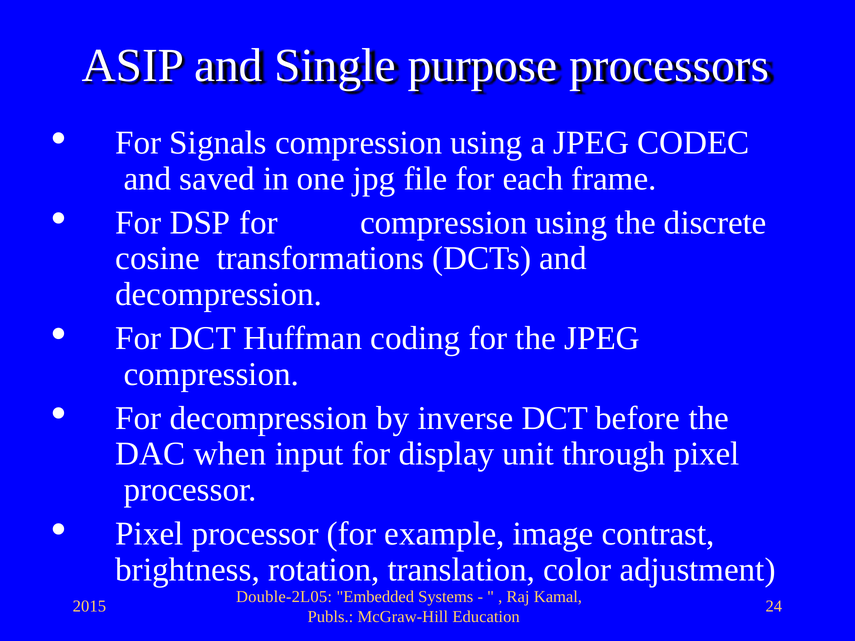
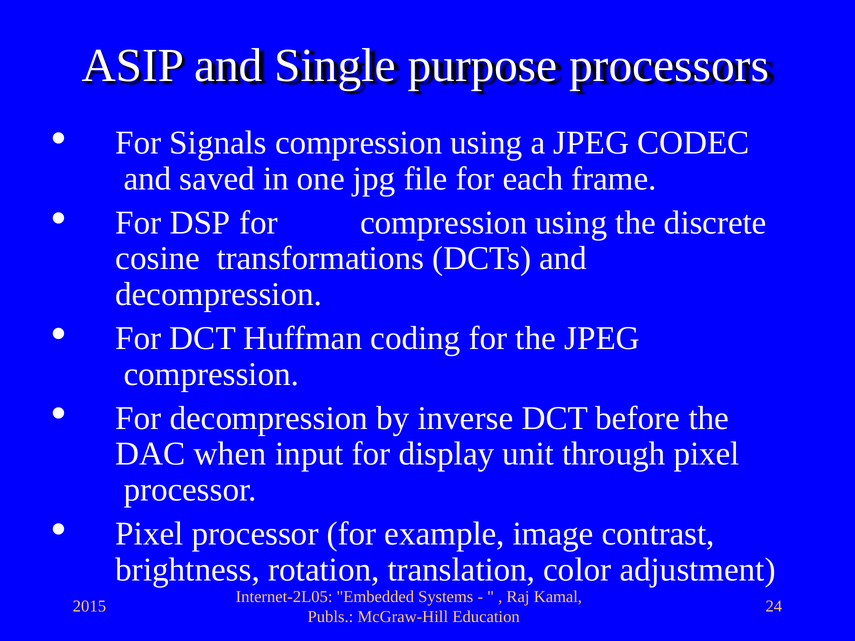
Double-2L05: Double-2L05 -> Internet-2L05
